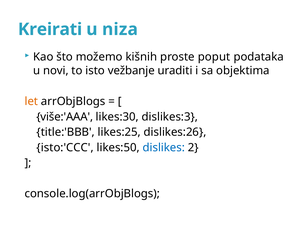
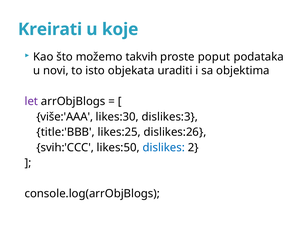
niza: niza -> koje
kišnih: kišnih -> takvih
vežbanje: vežbanje -> objekata
let colour: orange -> purple
isto:'CCC: isto:'CCC -> svih:'CCC
